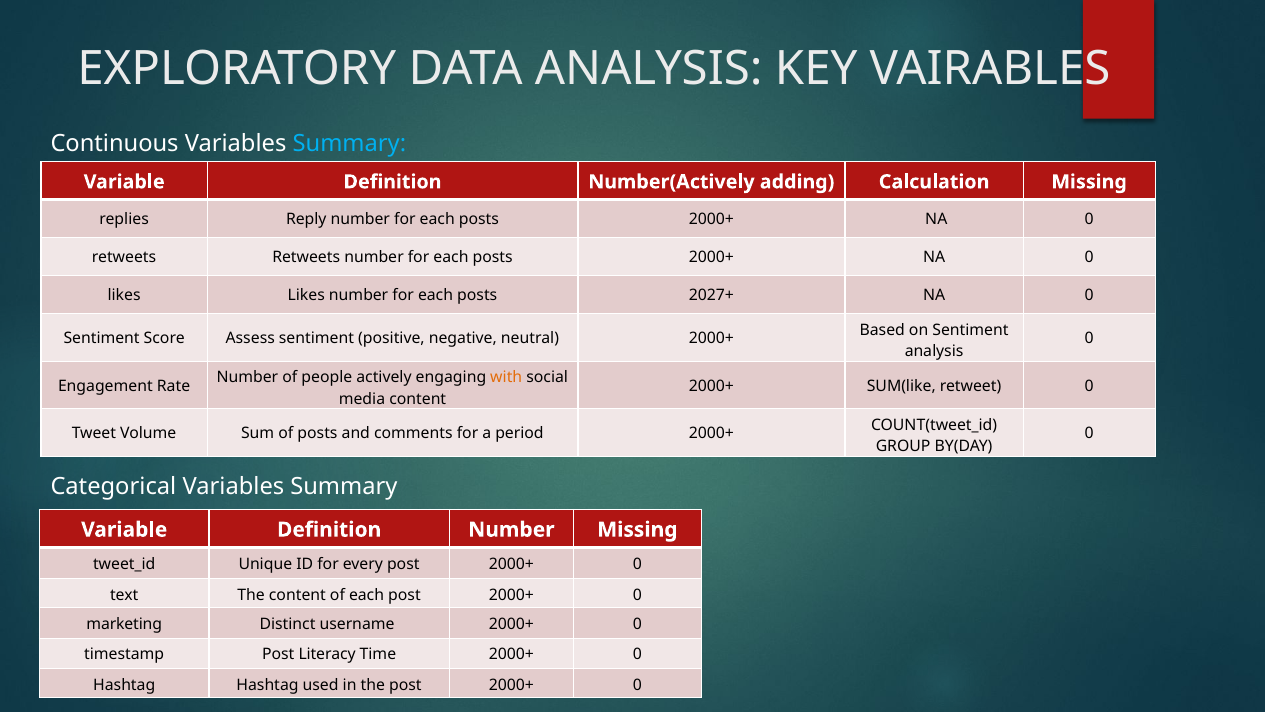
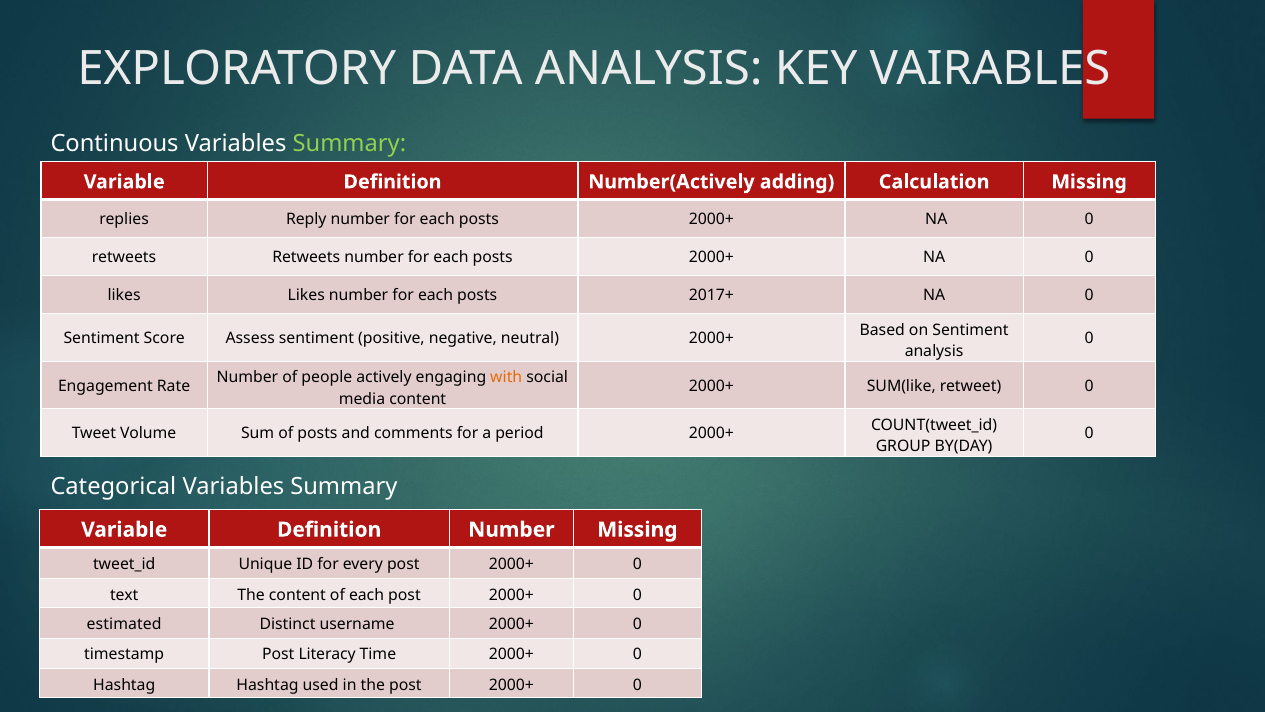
Summary at (349, 144) colour: light blue -> light green
2027+: 2027+ -> 2017+
marketing: marketing -> estimated
